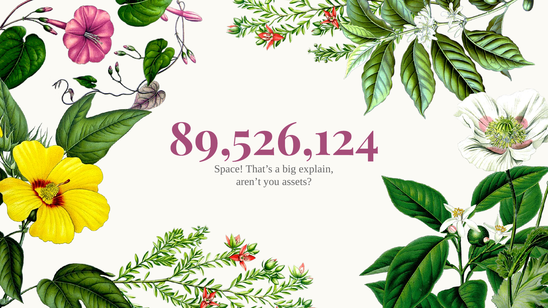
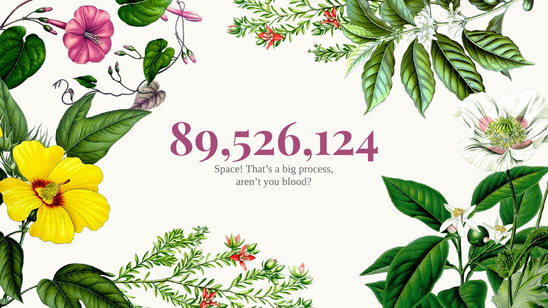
explain: explain -> process
assets: assets -> blood
